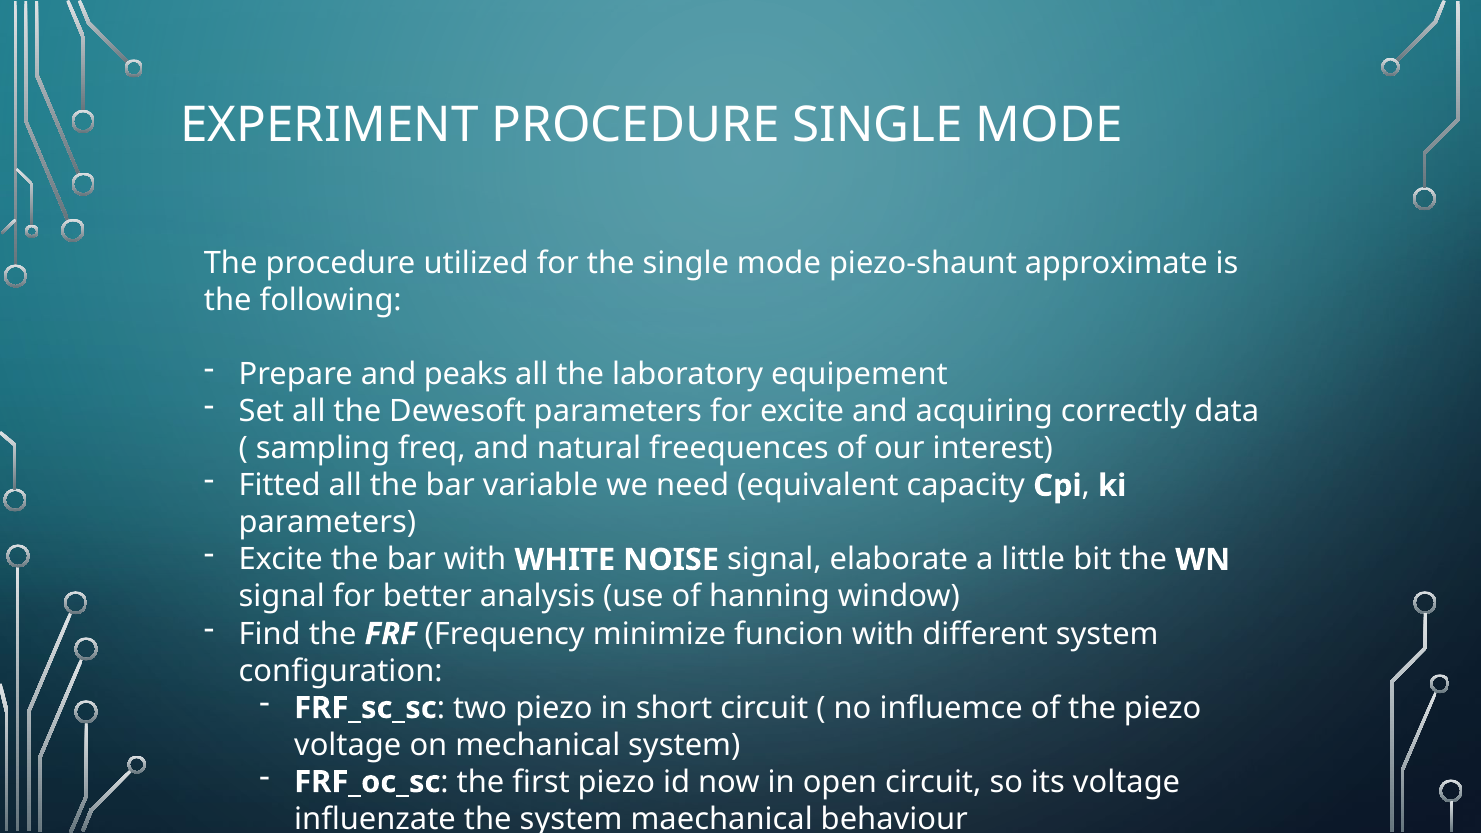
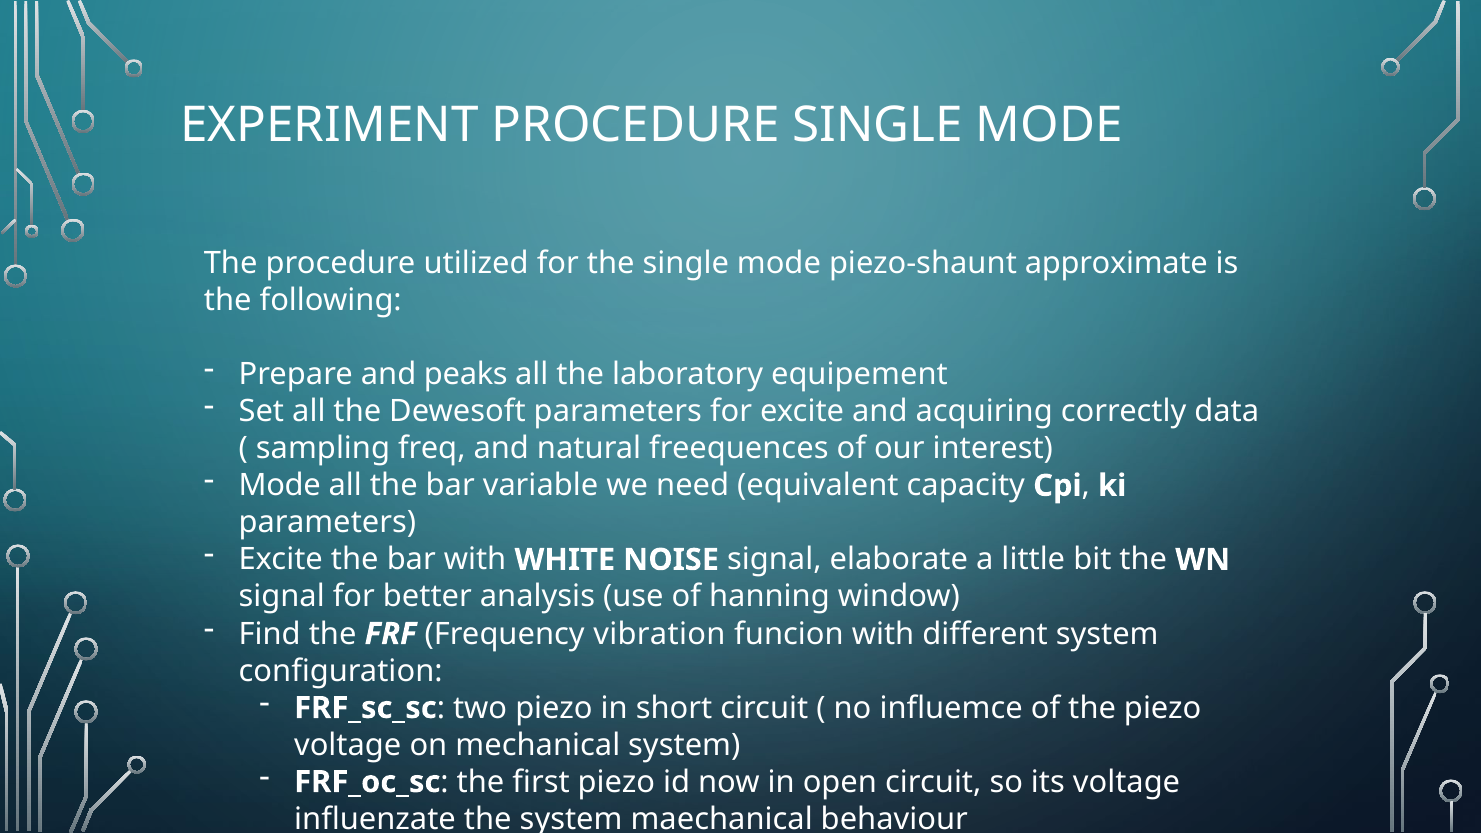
Fitted at (280, 486): Fitted -> Mode
minimize: minimize -> vibration
